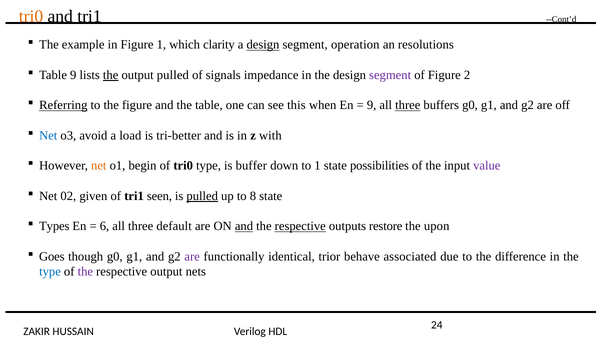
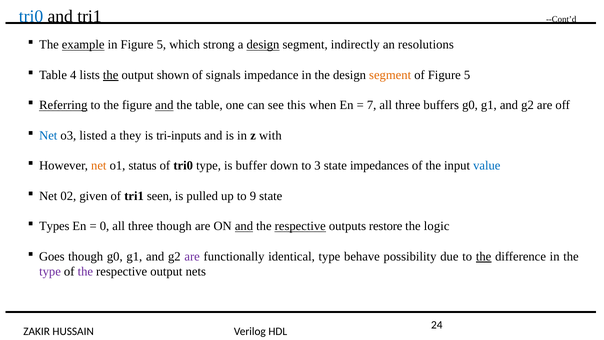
tri0 at (31, 16) colour: orange -> blue
example underline: none -> present
in Figure 1: 1 -> 5
clarity: clarity -> strong
operation: operation -> indirectly
Table 9: 9 -> 4
output pulled: pulled -> shown
segment at (390, 75) colour: purple -> orange
of Figure 2: 2 -> 5
and at (164, 105) underline: none -> present
9 at (372, 105): 9 -> 7
three at (408, 105) underline: present -> none
avoid: avoid -> listed
load: load -> they
tri-better: tri-better -> tri-inputs
begin: begin -> status
to 1: 1 -> 3
possibilities: possibilities -> impedances
value colour: purple -> blue
pulled at (202, 196) underline: present -> none
8: 8 -> 9
6: 6 -> 0
three default: default -> though
upon: upon -> logic
identical trior: trior -> type
associated: associated -> possibility
the at (484, 256) underline: none -> present
type at (50, 271) colour: blue -> purple
